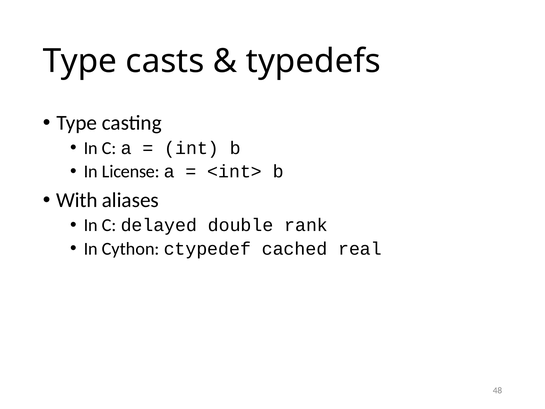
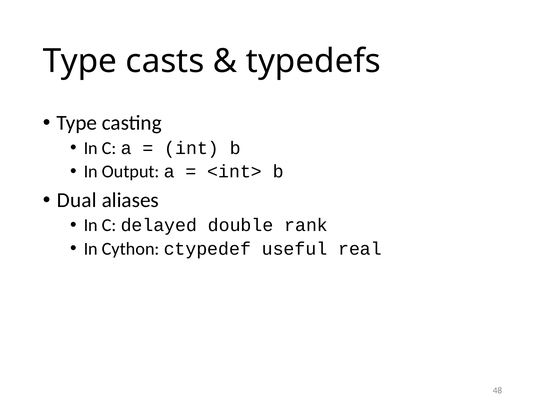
License: License -> Output
With: With -> Dual
cached: cached -> useful
